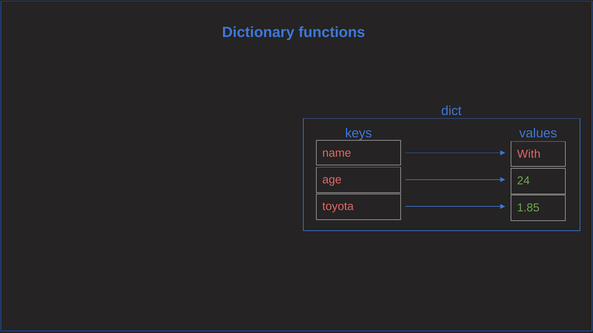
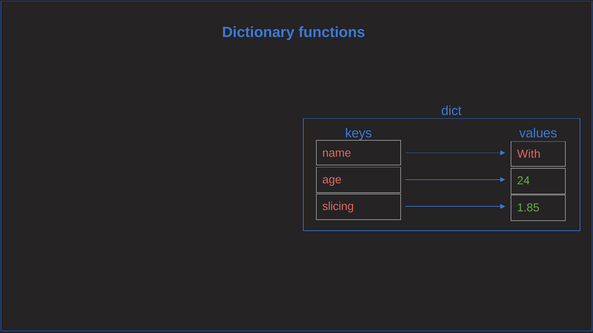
toyota: toyota -> slicing
